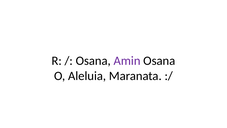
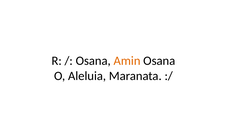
Amin colour: purple -> orange
